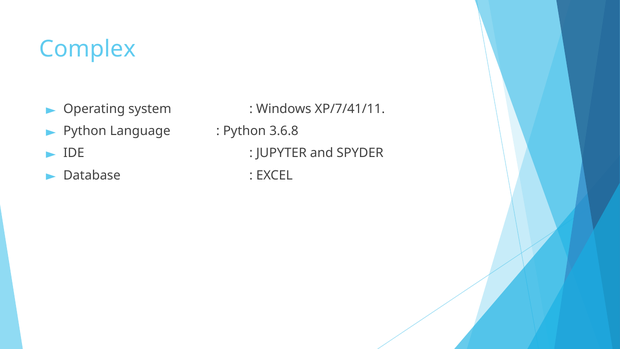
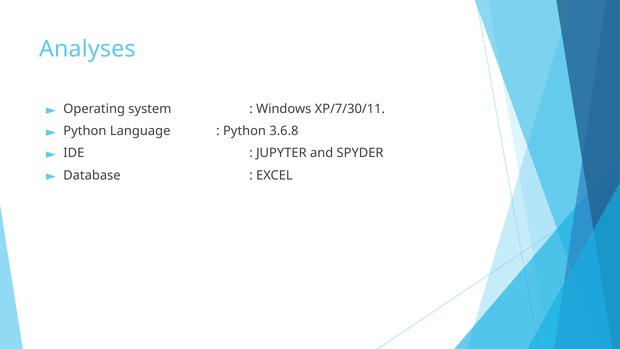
Complex: Complex -> Analyses
XP/7/41/11: XP/7/41/11 -> XP/7/30/11
